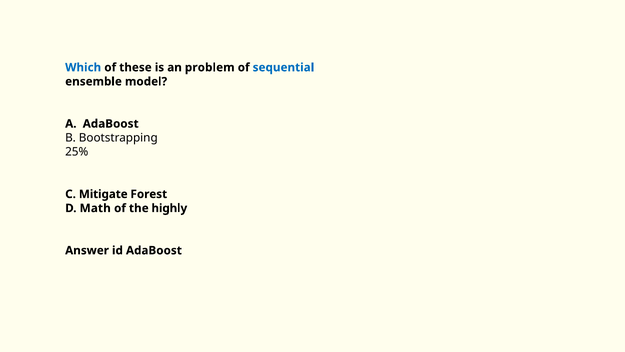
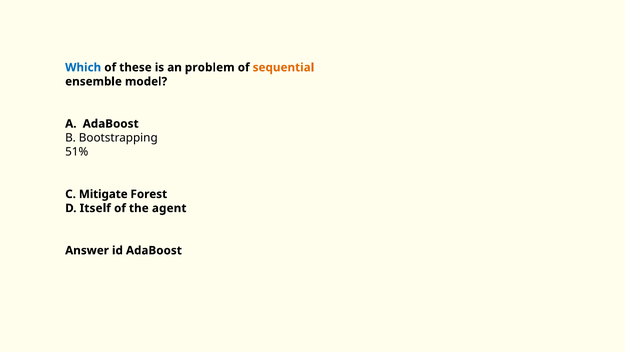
sequential colour: blue -> orange
25%: 25% -> 51%
Math: Math -> Itself
highly: highly -> agent
